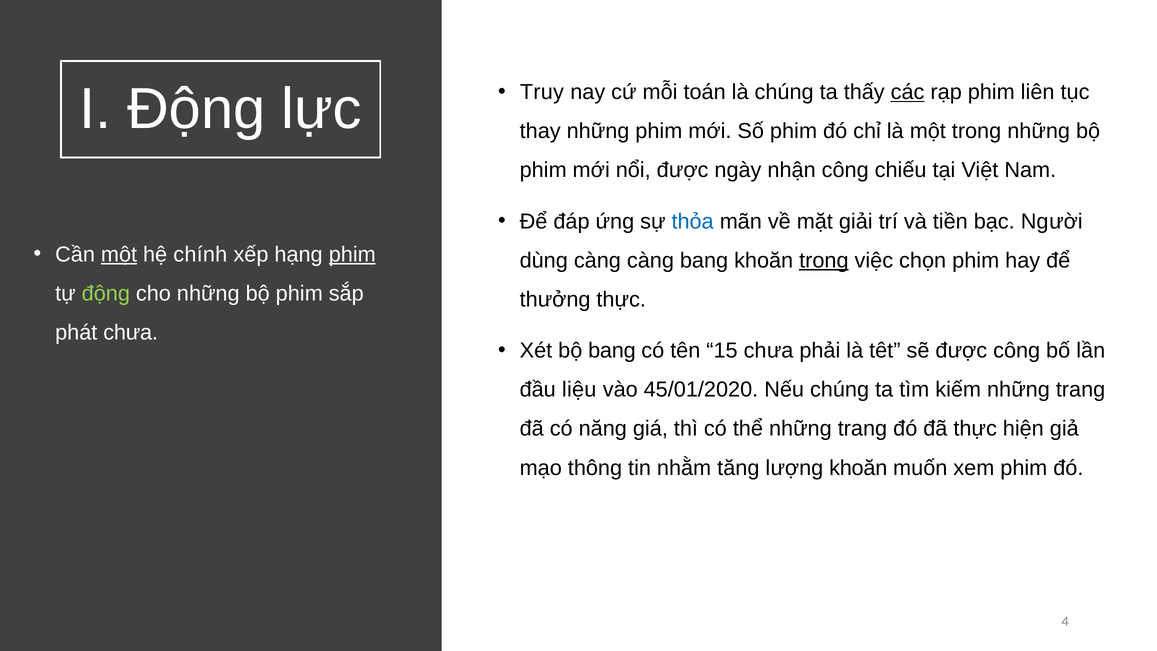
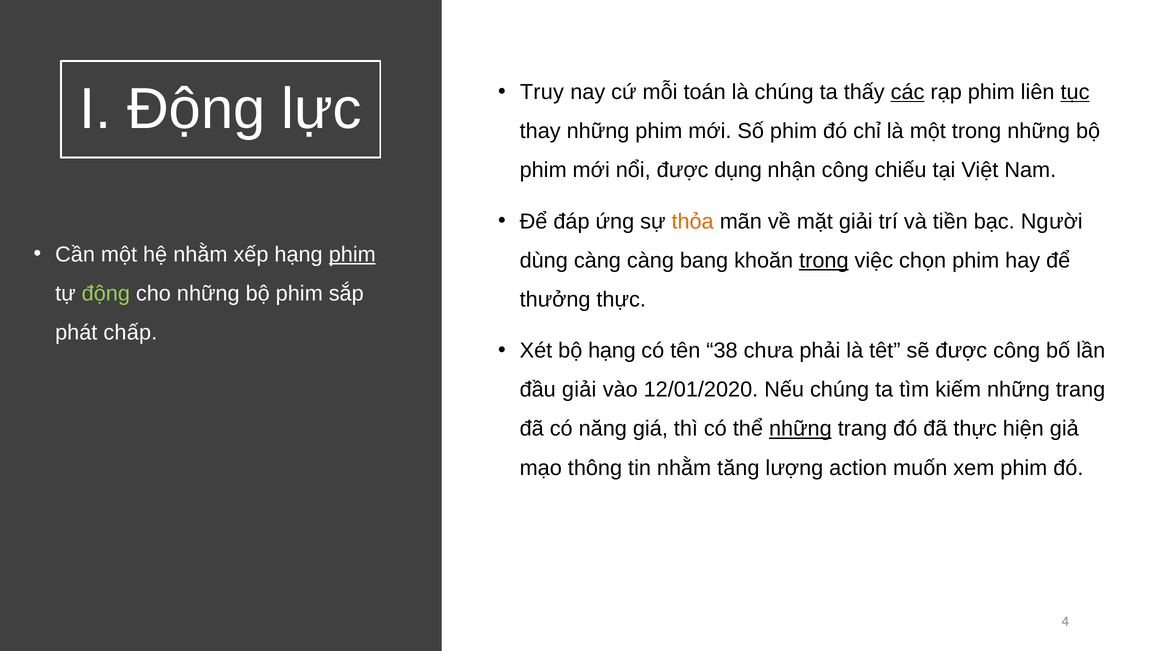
tục underline: none -> present
ngày: ngày -> dụng
thỏa colour: blue -> orange
một at (119, 254) underline: present -> none
hệ chính: chính -> nhằm
phát chưa: chưa -> chấp
bộ bang: bang -> hạng
15: 15 -> 38
đầu liệu: liệu -> giải
45/01/2020: 45/01/2020 -> 12/01/2020
những at (800, 429) underline: none -> present
lượng khoăn: khoăn -> action
